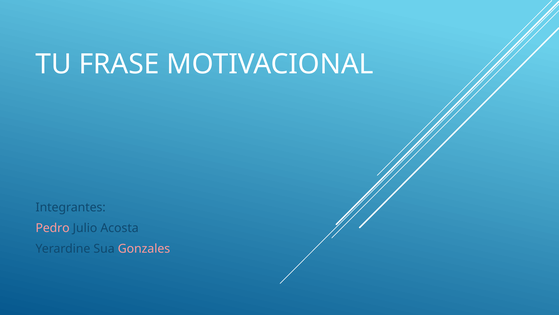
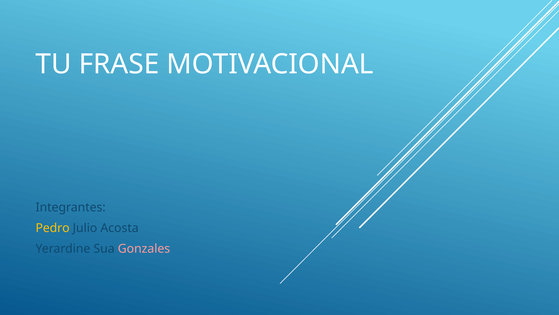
Pedro colour: pink -> yellow
